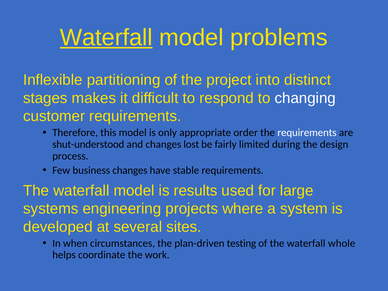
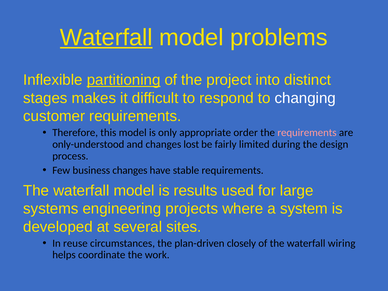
partitioning underline: none -> present
requirements at (307, 133) colour: white -> pink
shut-understood: shut-understood -> only-understood
when: when -> reuse
testing: testing -> closely
whole: whole -> wiring
